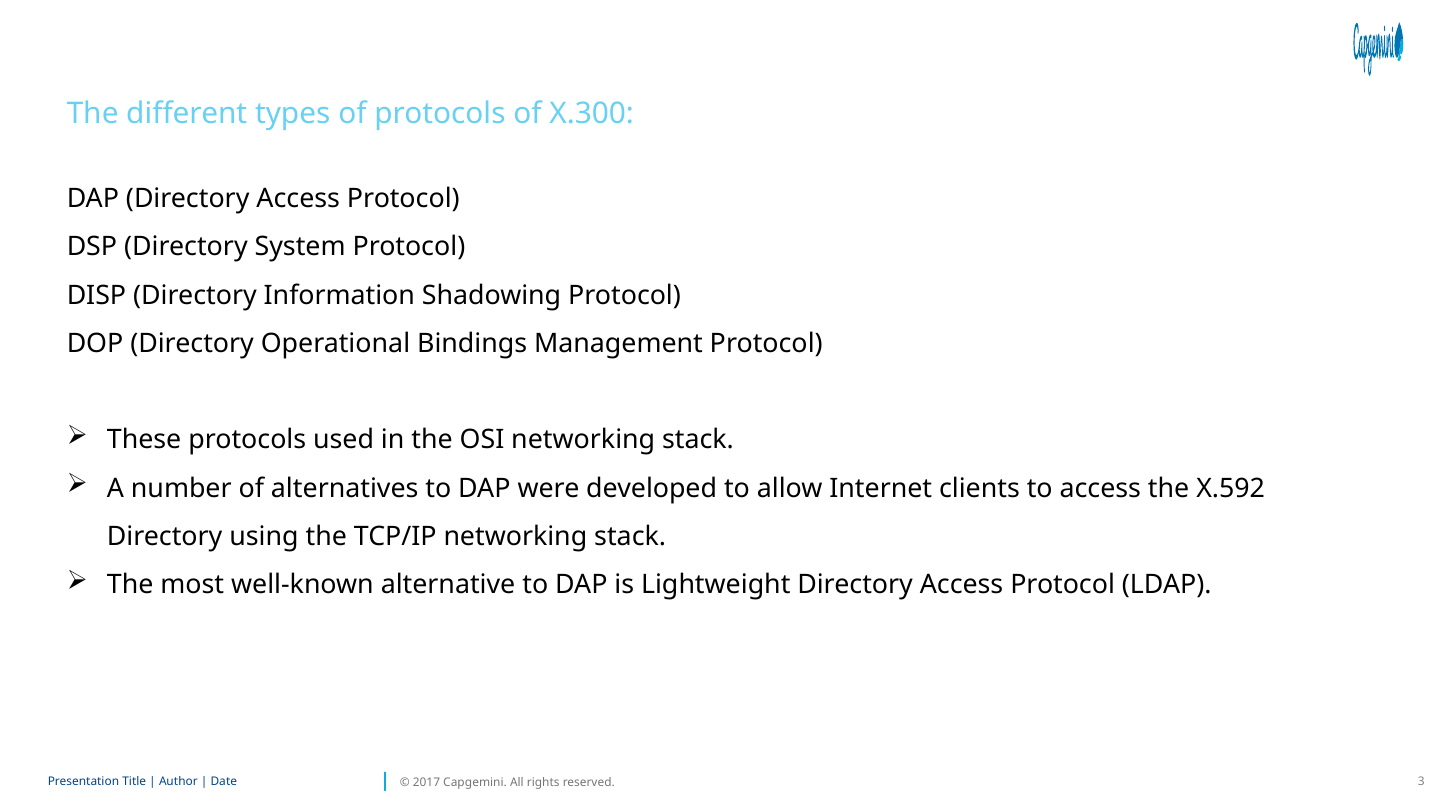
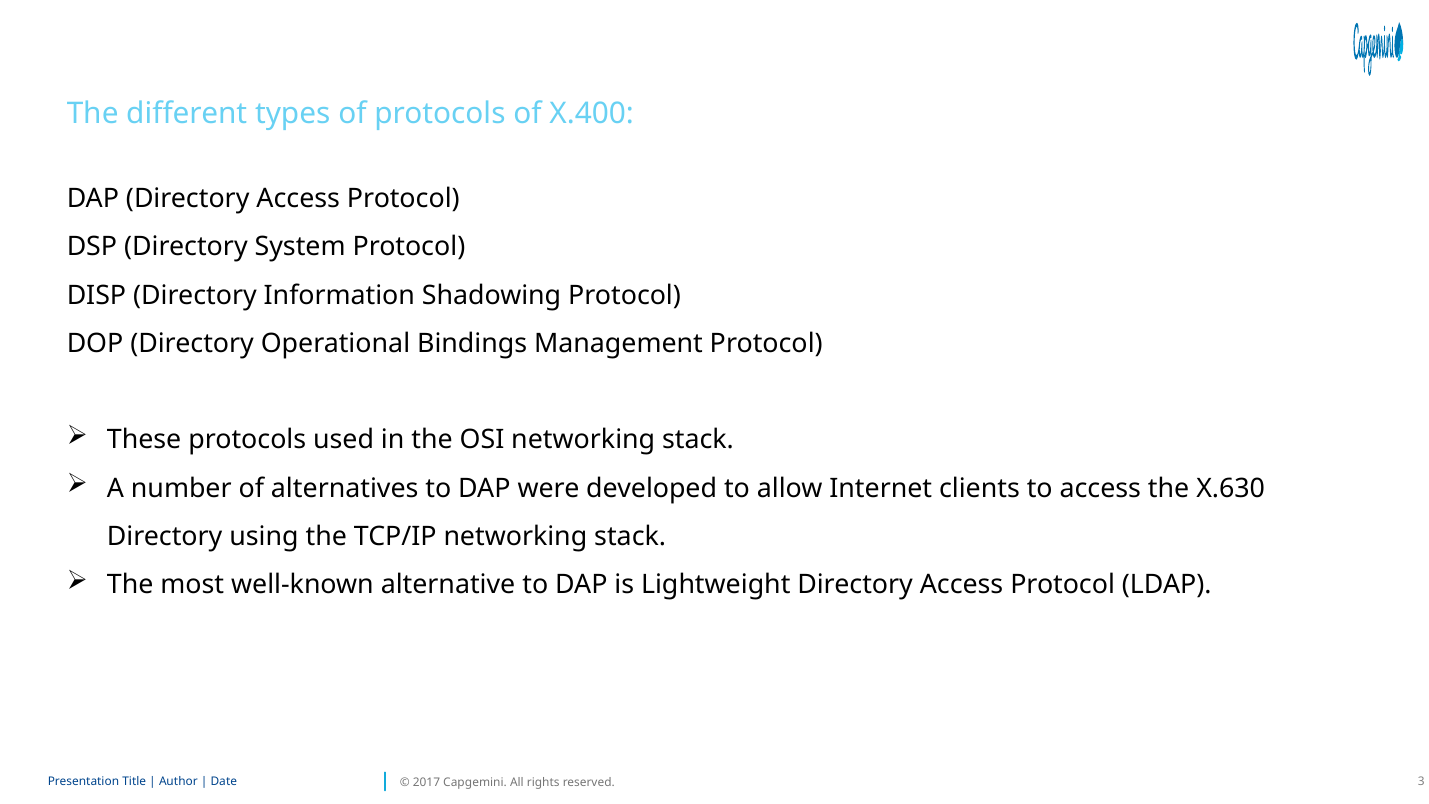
X.300: X.300 -> X.400
X.592: X.592 -> X.630
